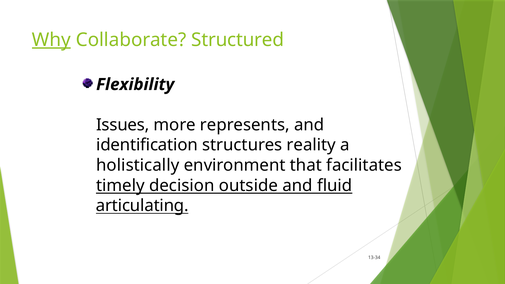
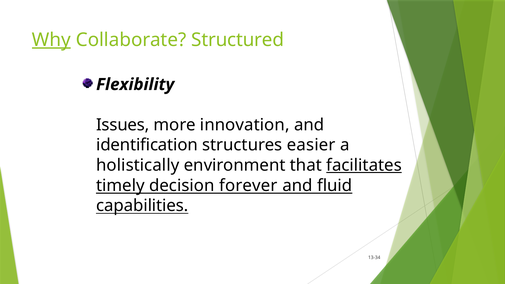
represents: represents -> innovation
reality: reality -> easier
facilitates underline: none -> present
outside: outside -> forever
articulating: articulating -> capabilities
